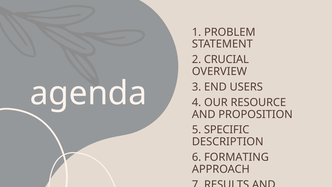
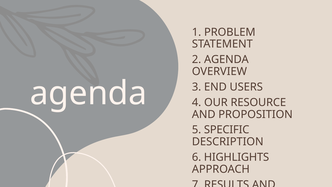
2 CRUCIAL: CRUCIAL -> AGENDA
FORMATING: FORMATING -> HIGHLIGHTS
